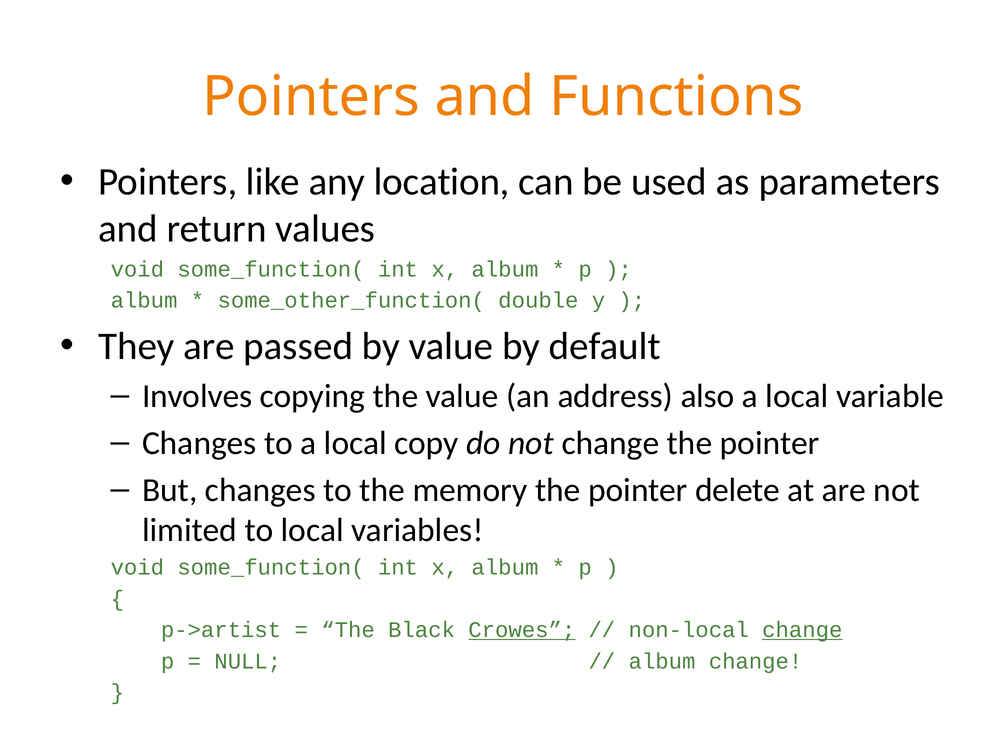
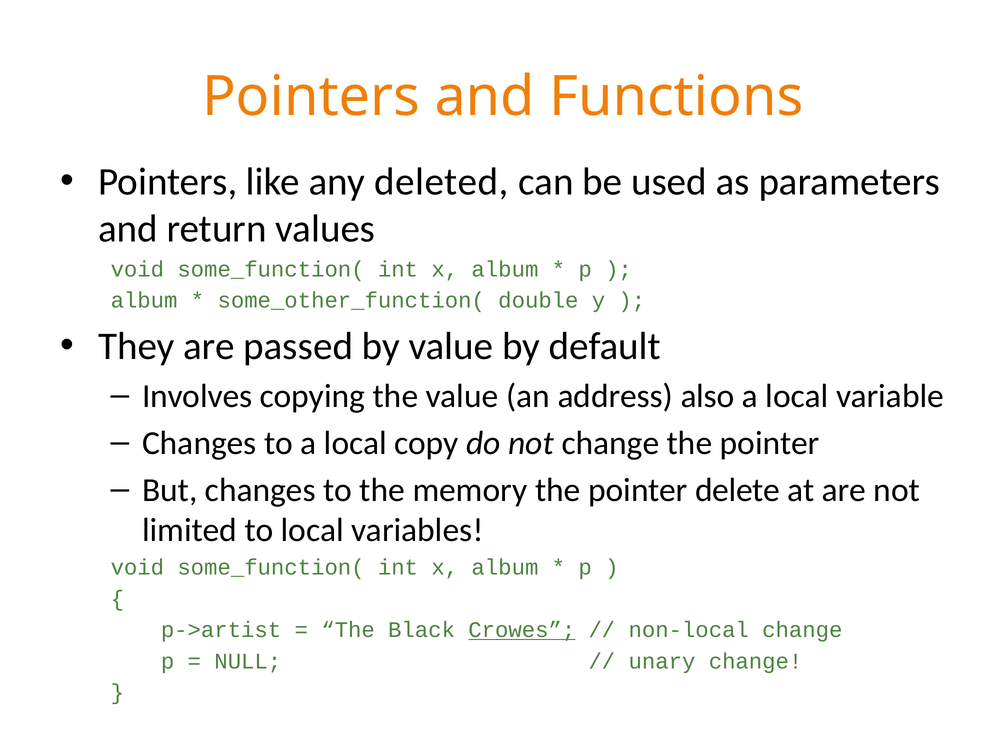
location: location -> deleted
change at (802, 630) underline: present -> none
album at (662, 662): album -> unary
